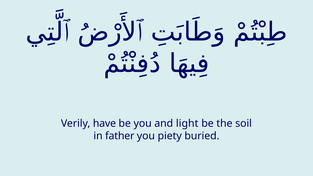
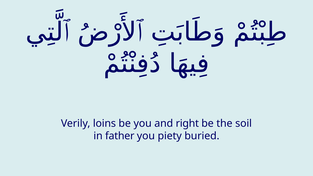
have: have -> loins
light: light -> right
